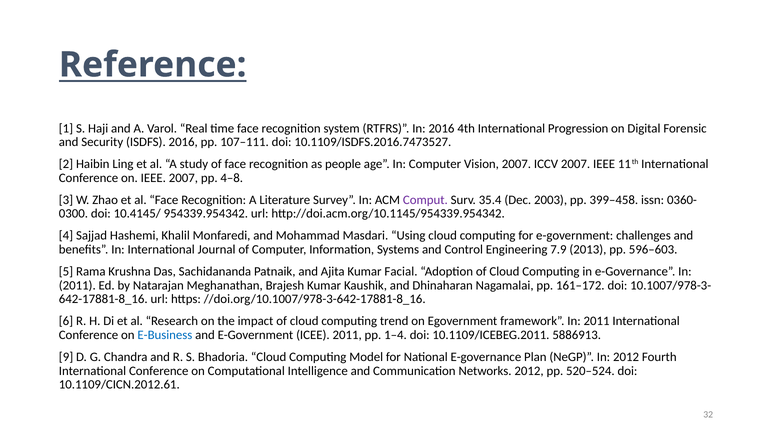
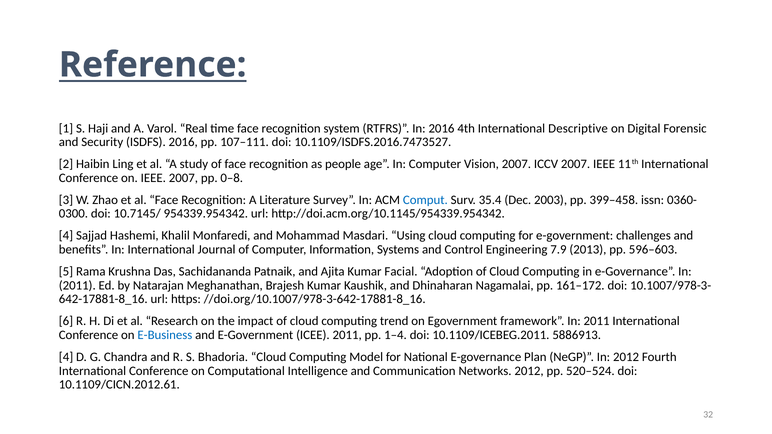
Progression: Progression -> Descriptive
4–8: 4–8 -> 0–8
Comput colour: purple -> blue
10.4145/: 10.4145/ -> 10.7145/
9 at (66, 357): 9 -> 4
